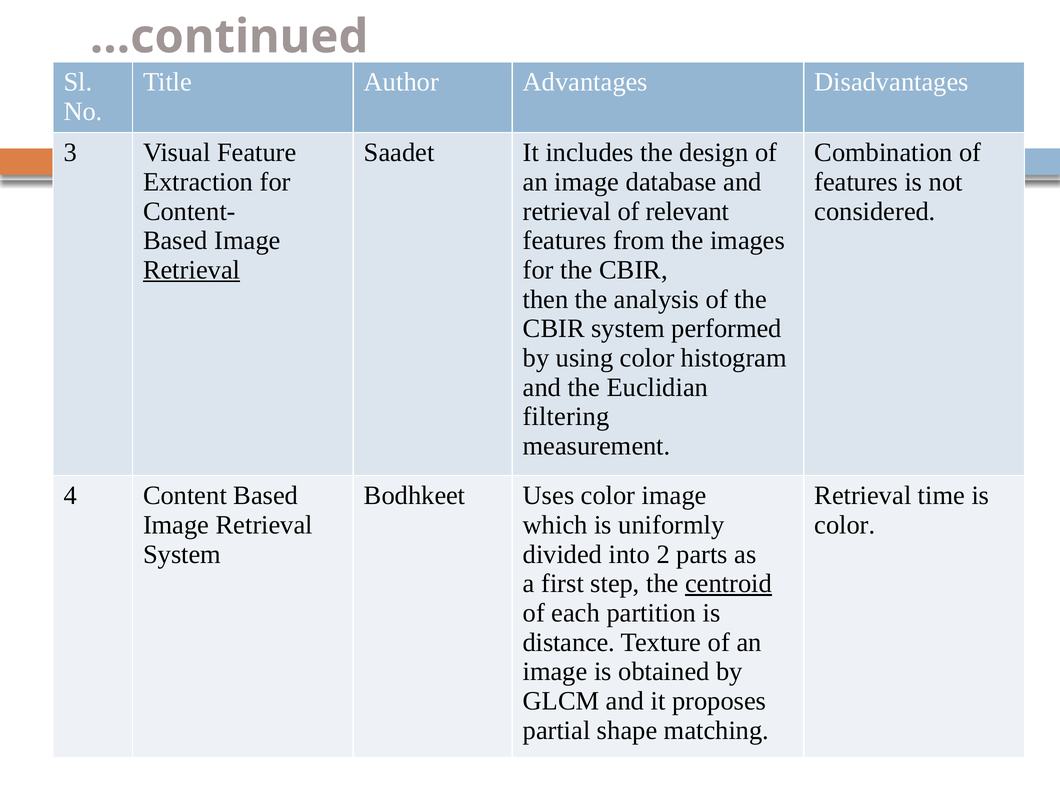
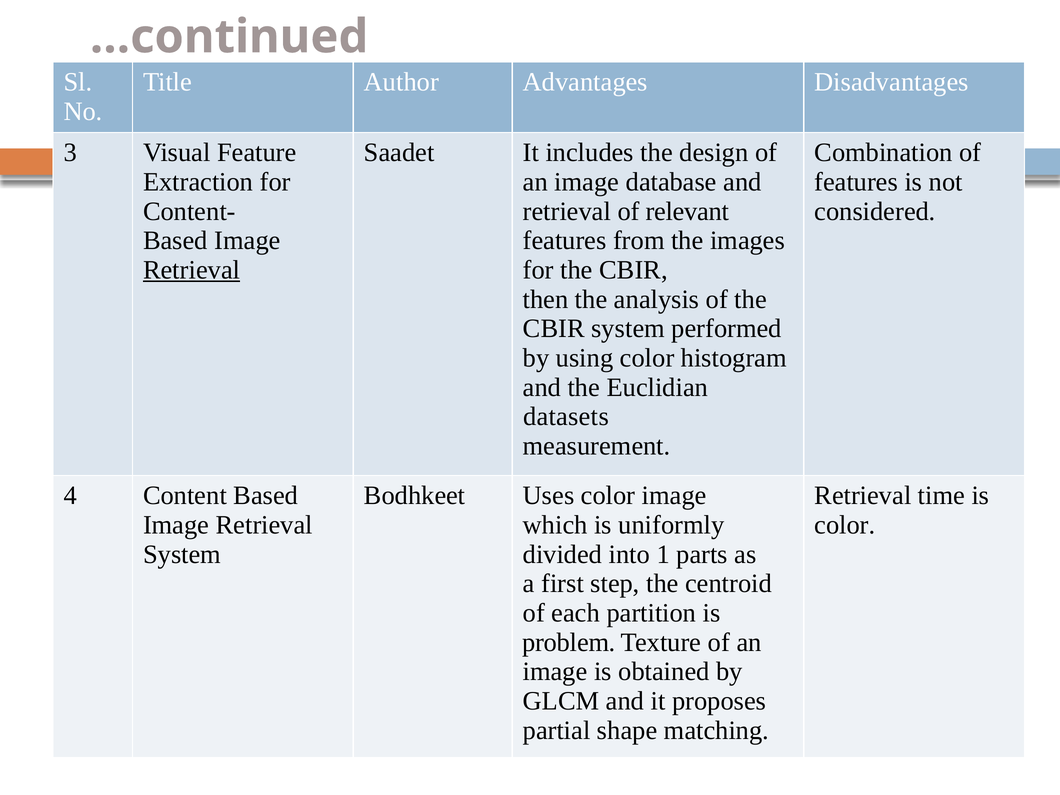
filtering: filtering -> datasets
2: 2 -> 1
centroid underline: present -> none
distance: distance -> problem
